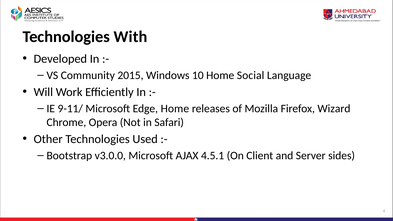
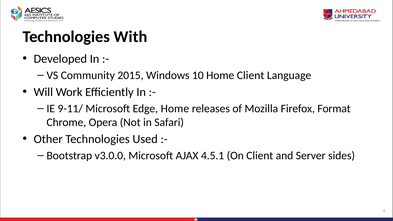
Home Social: Social -> Client
Wizard: Wizard -> Format
